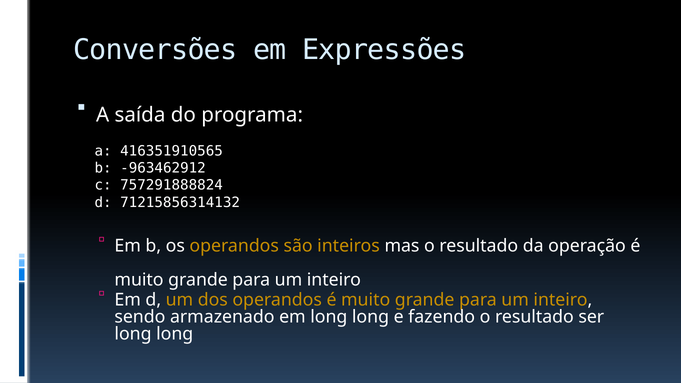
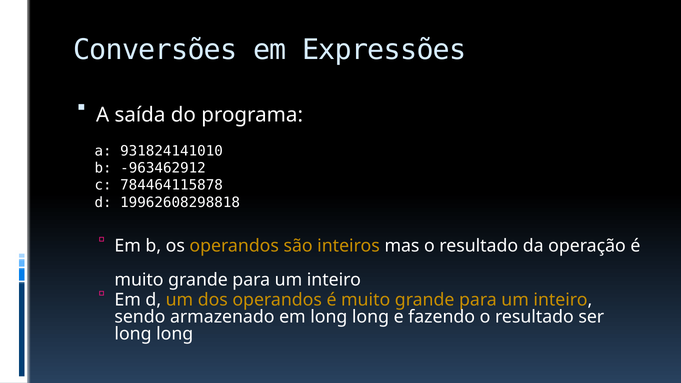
416351910565: 416351910565 -> 931824141010
757291888824: 757291888824 -> 784464115878
71215856314132: 71215856314132 -> 19962608298818
